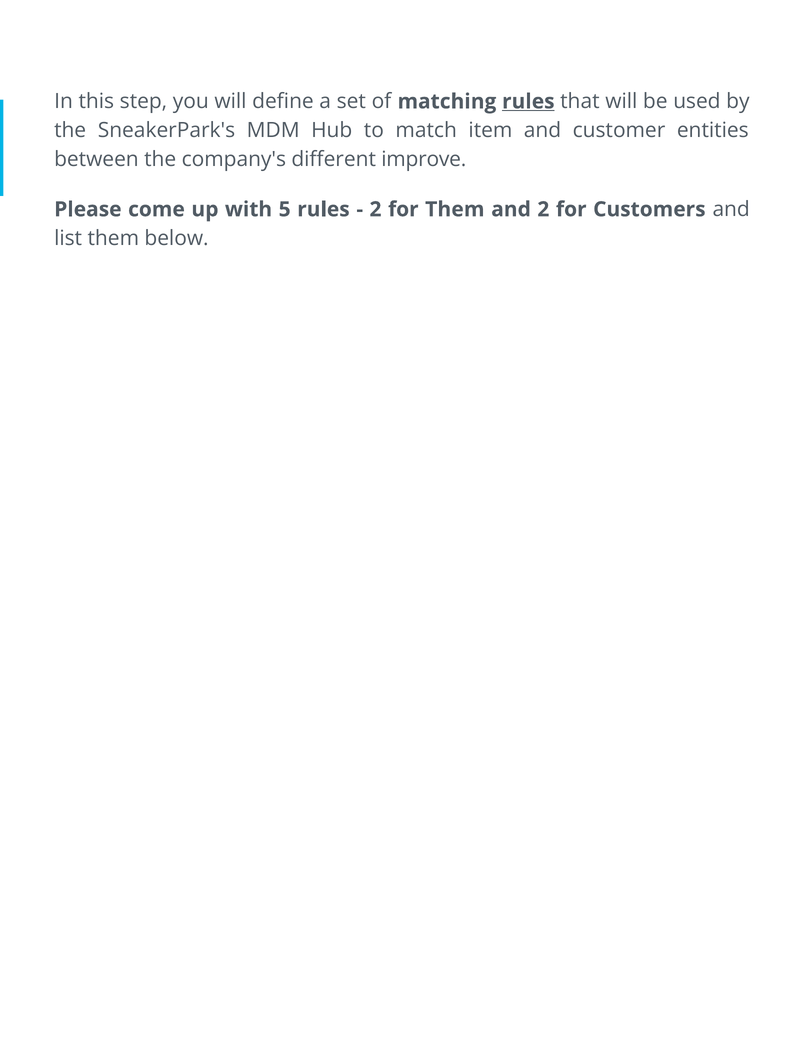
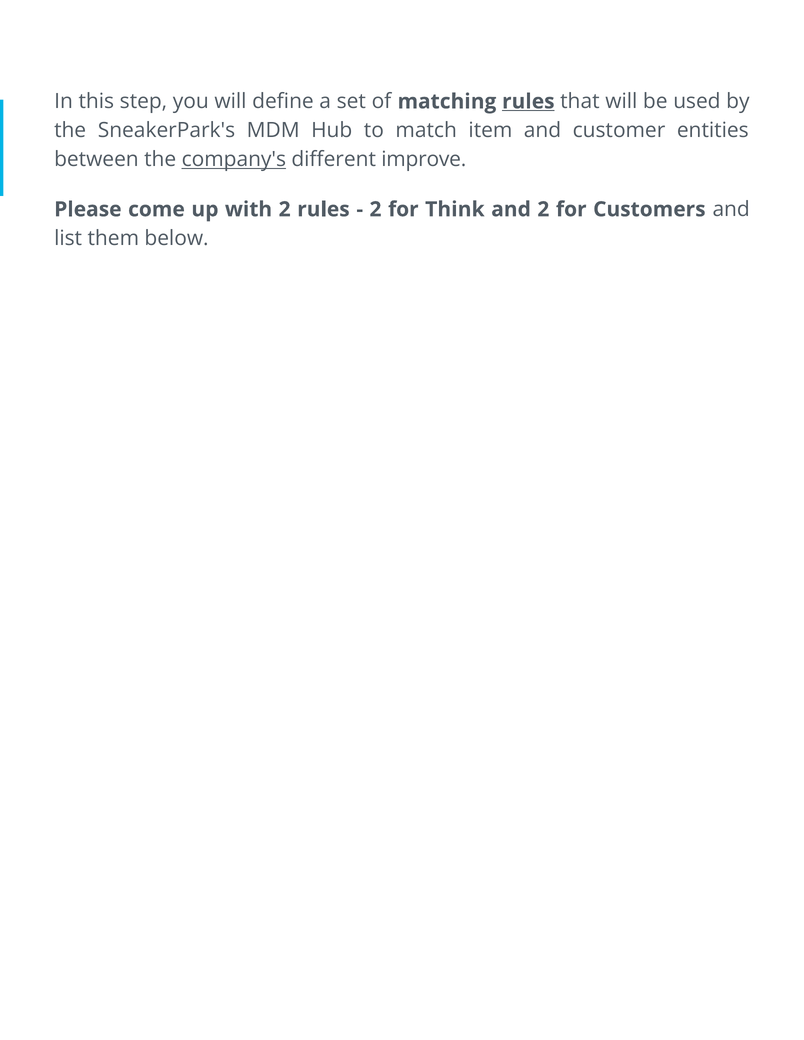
company's underline: none -> present
with 5: 5 -> 2
for Them: Them -> Think
